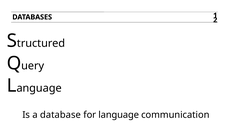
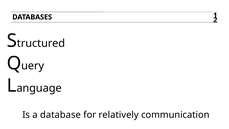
language: language -> relatively
